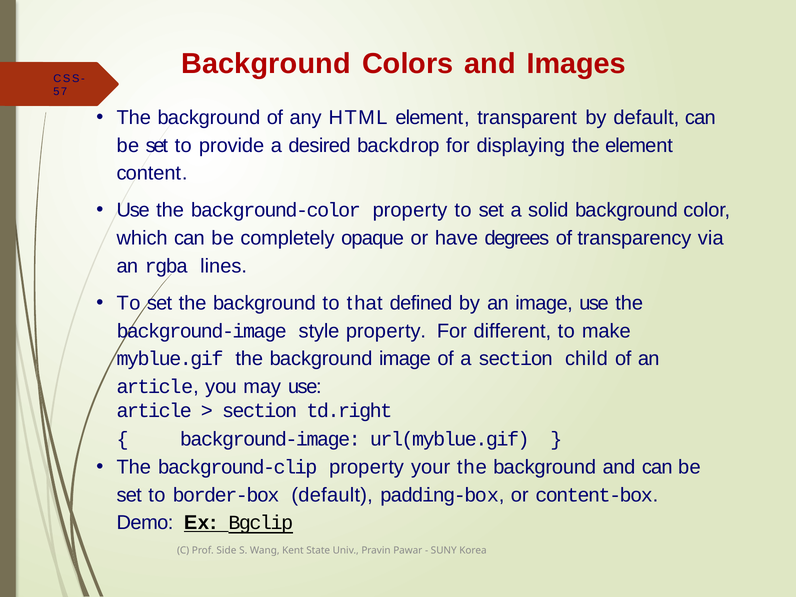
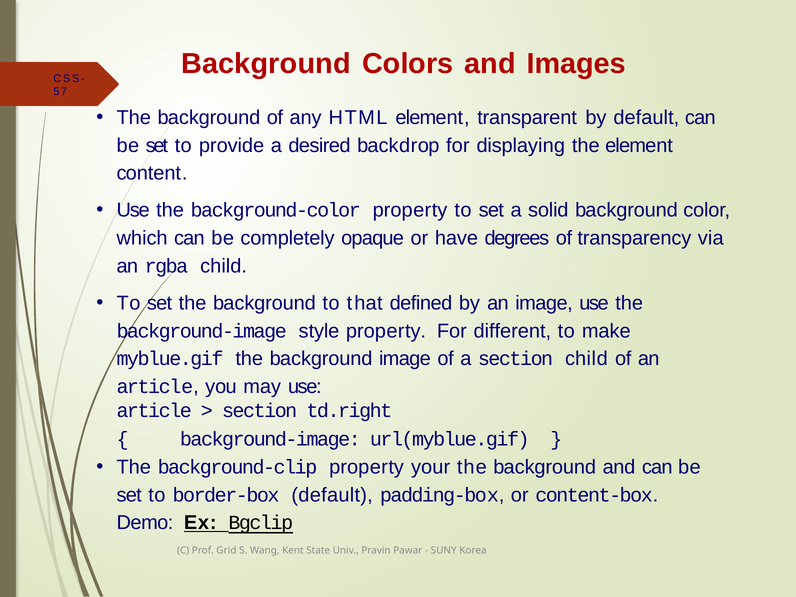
rgba lines: lines -> child
Side: Side -> Grid
